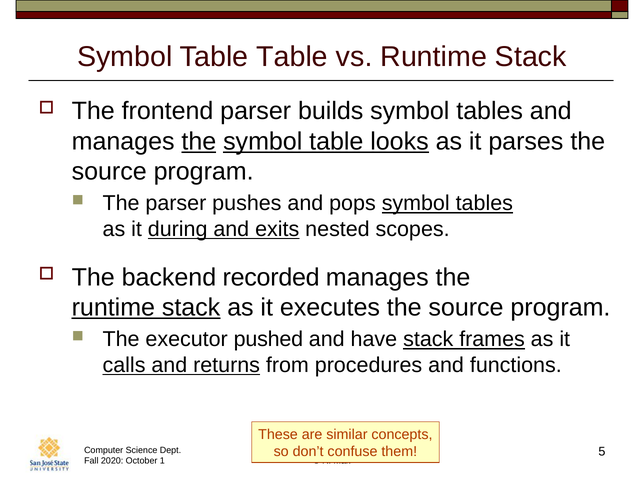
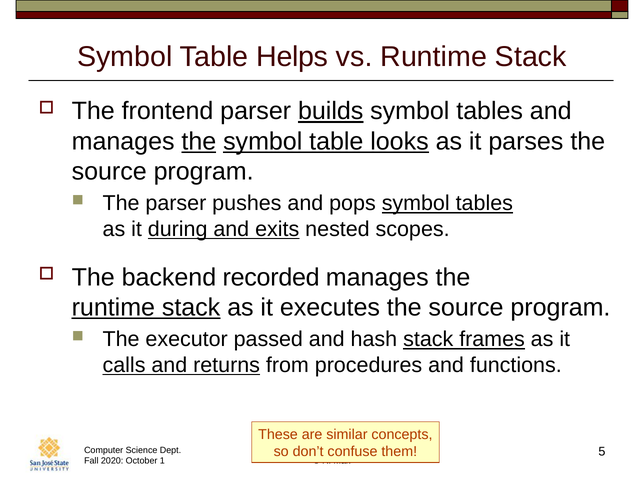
Table Table: Table -> Helps
builds underline: none -> present
pushed: pushed -> passed
have: have -> hash
